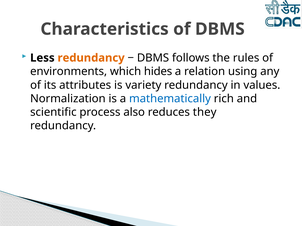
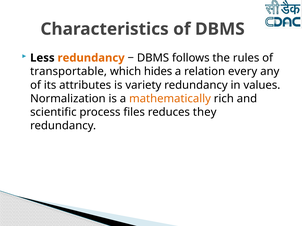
environments: environments -> transportable
using: using -> every
mathematically colour: blue -> orange
also: also -> files
